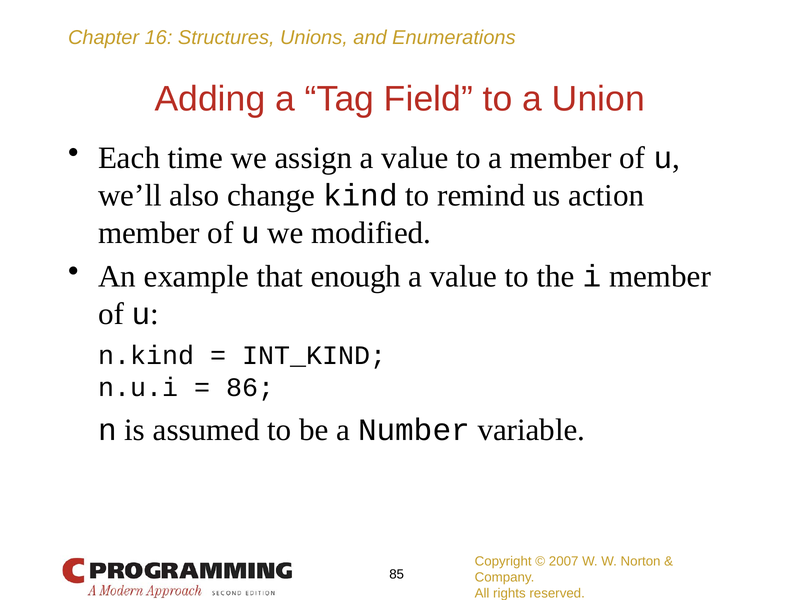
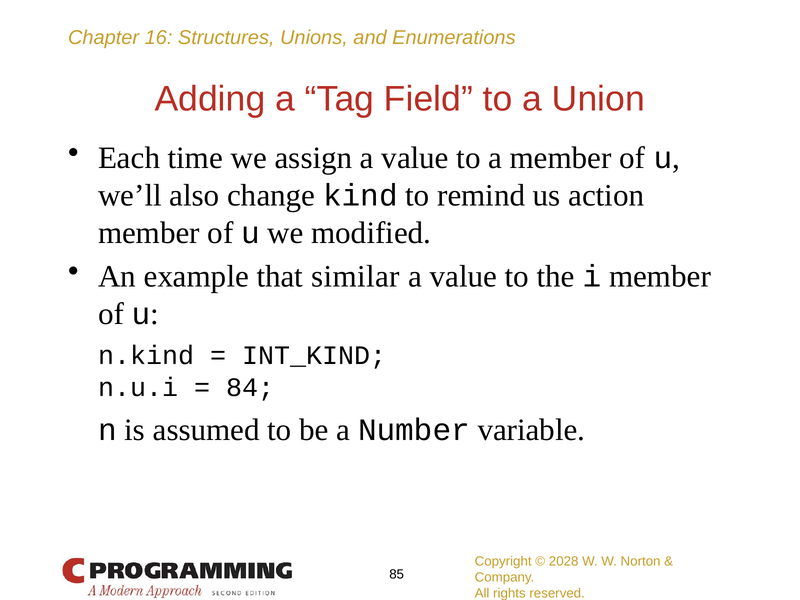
enough: enough -> similar
86: 86 -> 84
2007: 2007 -> 2028
